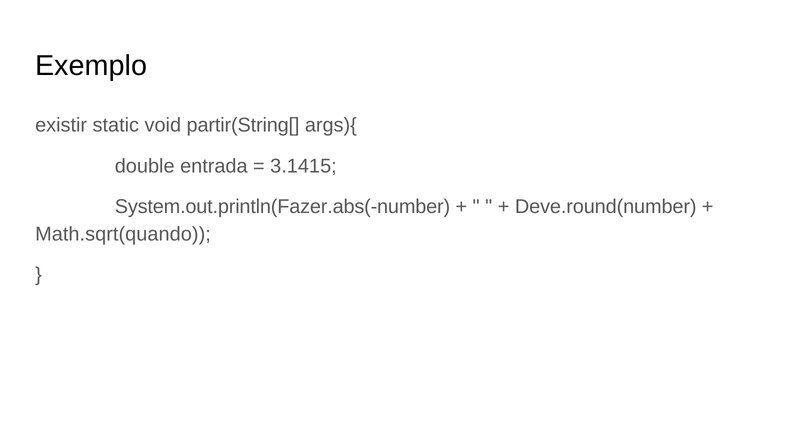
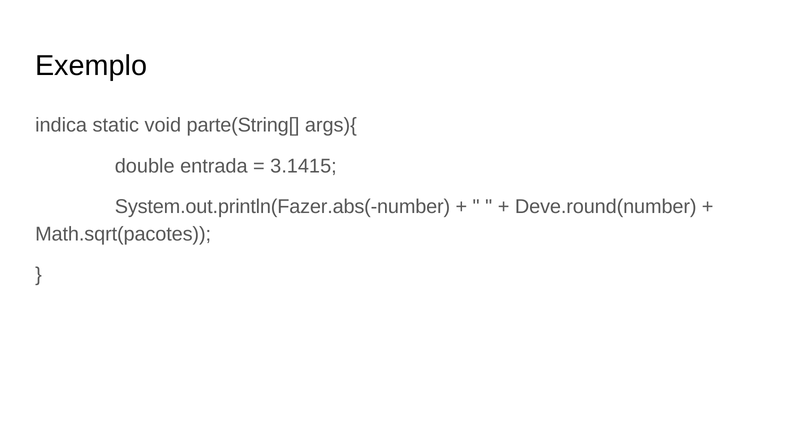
existir: existir -> indica
partir(String[: partir(String[ -> parte(String[
Math.sqrt(quando: Math.sqrt(quando -> Math.sqrt(pacotes
